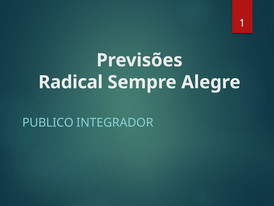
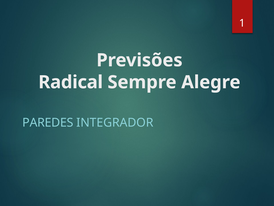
PUBLICO: PUBLICO -> PAREDES
